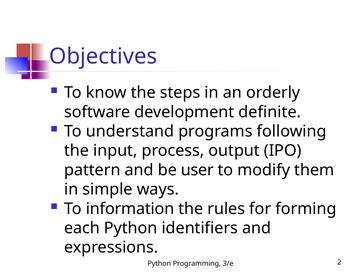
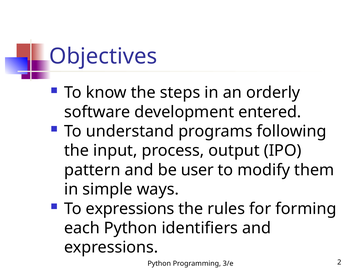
definite: definite -> entered
To information: information -> expressions
